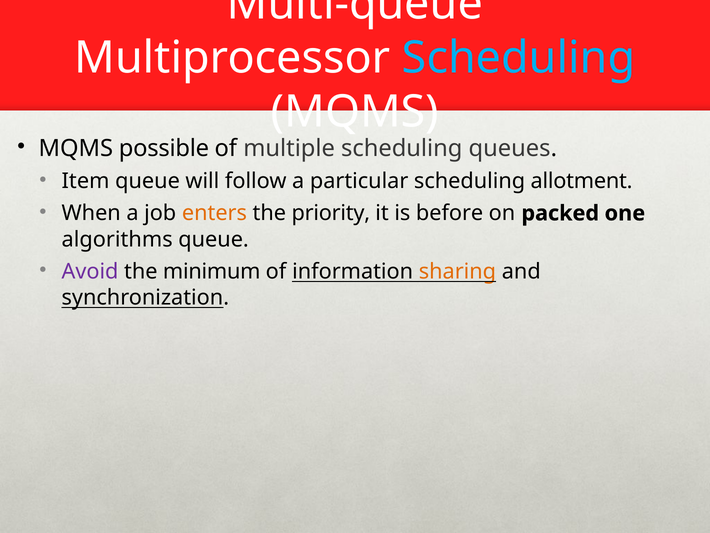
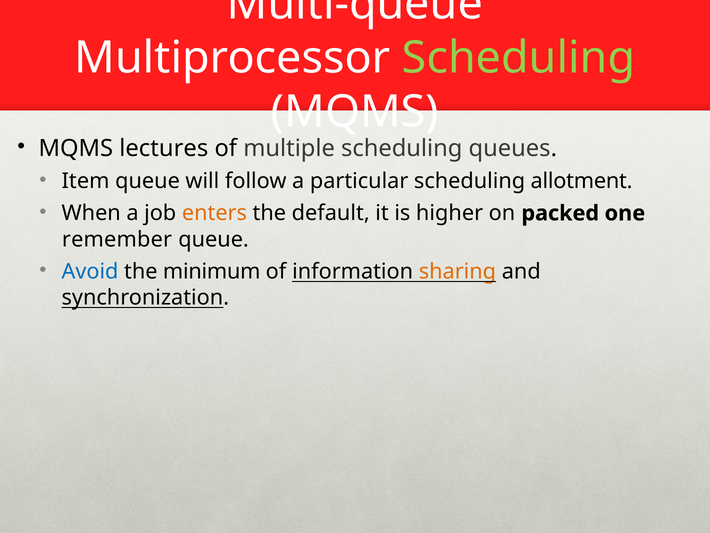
Scheduling at (519, 58) colour: light blue -> light green
possible: possible -> lectures
priority: priority -> default
before: before -> higher
algorithms: algorithms -> remember
Avoid colour: purple -> blue
